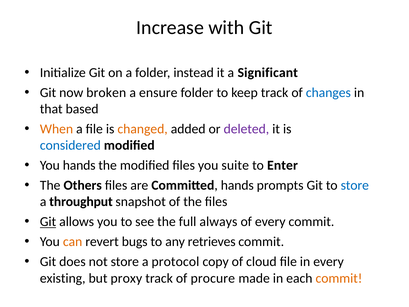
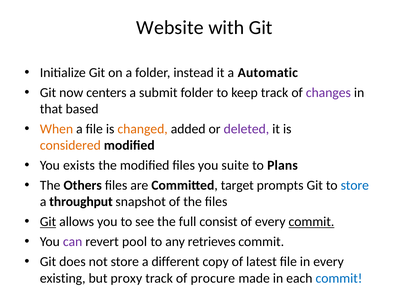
Increase: Increase -> Website
Significant: Significant -> Automatic
broken: broken -> centers
ensure: ensure -> submit
changes colour: blue -> purple
considered colour: blue -> orange
You hands: hands -> exists
Enter: Enter -> Plans
Committed hands: hands -> target
always: always -> consist
commit at (311, 222) underline: none -> present
can colour: orange -> purple
bugs: bugs -> pool
protocol: protocol -> different
cloud: cloud -> latest
commit at (339, 278) colour: orange -> blue
